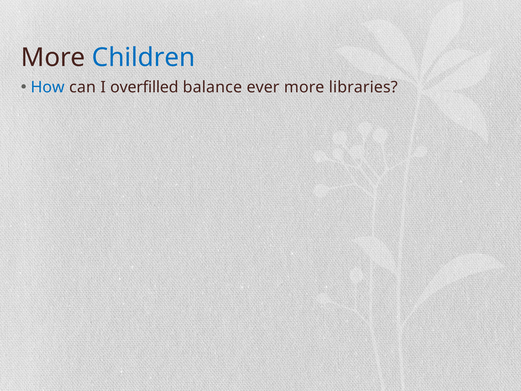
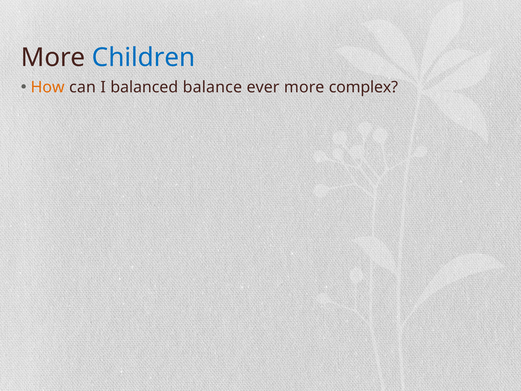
How colour: blue -> orange
overfilled: overfilled -> balanced
libraries: libraries -> complex
